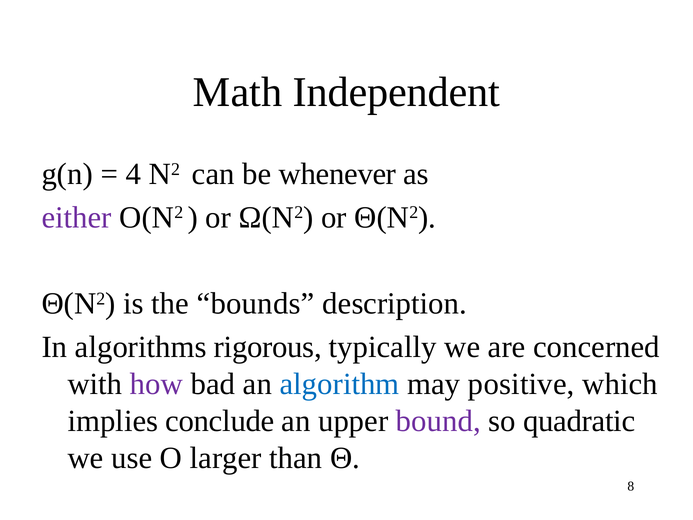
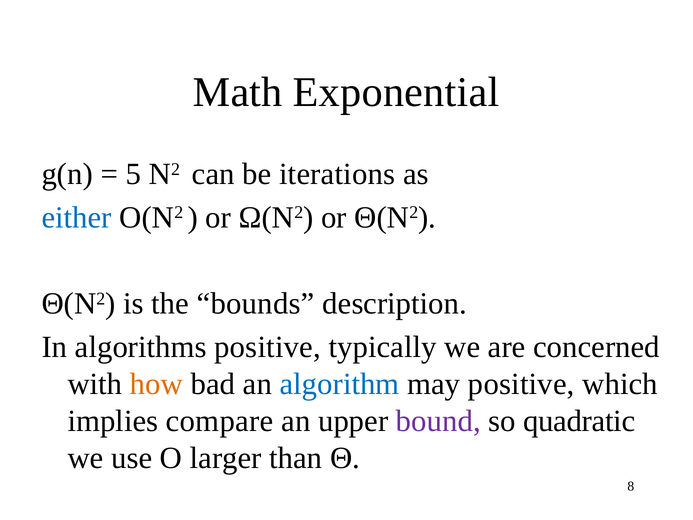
Independent: Independent -> Exponential
4: 4 -> 5
whenever: whenever -> iterations
either colour: purple -> blue
algorithms rigorous: rigorous -> positive
how colour: purple -> orange
conclude: conclude -> compare
